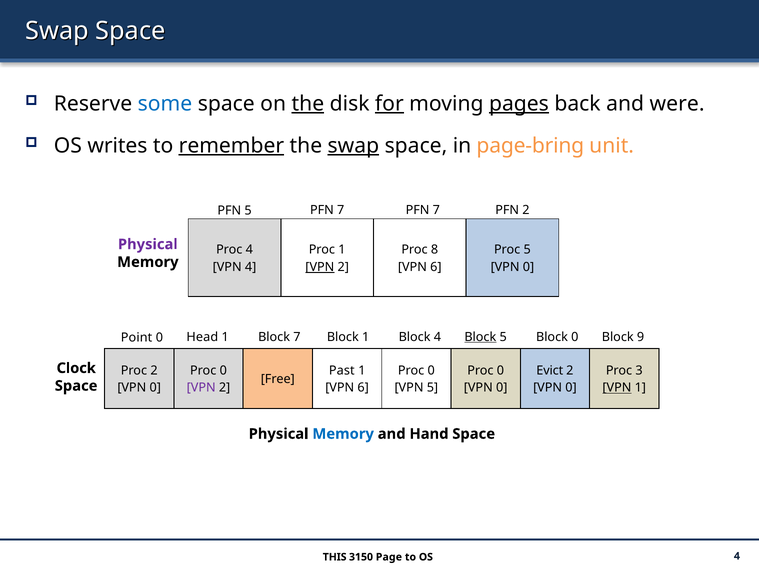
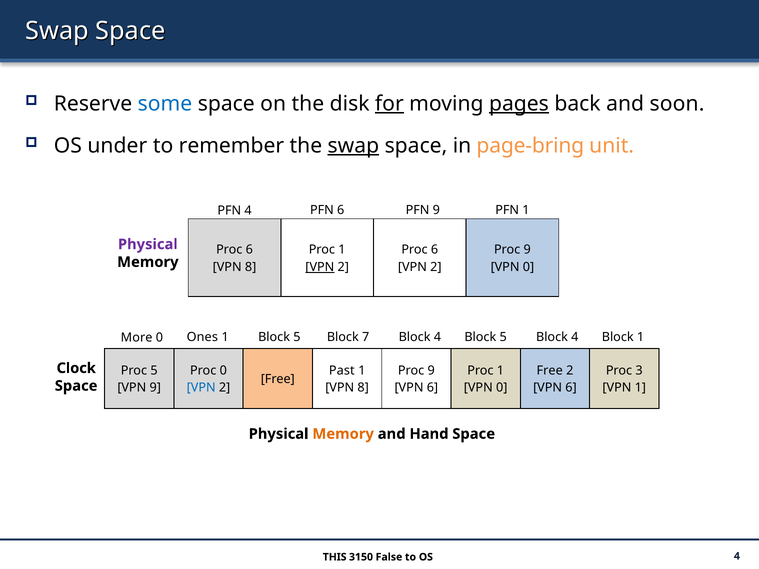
the at (308, 104) underline: present -> none
were: were -> soon
writes: writes -> under
remember underline: present -> none
PFN 5: 5 -> 4
7 at (341, 210): 7 -> 6
7 at (436, 210): 7 -> 9
PFN 2: 2 -> 1
4 at (249, 250): 4 -> 6
8 at (435, 250): 8 -> 6
5 at (527, 250): 5 -> 9
4 at (251, 267): 4 -> 8
6 at (436, 267): 6 -> 2
Point: Point -> More
Head: Head -> Ones
1 Block 7: 7 -> 5
Block 1: 1 -> 7
Block at (480, 337) underline: present -> none
5 Block 0: 0 -> 4
Block 9: 9 -> 1
Proc 2: 2 -> 5
0 at (431, 371): 0 -> 9
0 at (500, 371): 0 -> 1
Evict at (550, 371): Evict -> Free
0 at (155, 388): 0 -> 9
VPN at (201, 388) colour: purple -> blue
6 at (363, 388): 6 -> 8
5 at (432, 388): 5 -> 6
0 at (571, 388): 0 -> 6
VPN at (617, 388) underline: present -> none
Memory at (343, 434) colour: blue -> orange
Page: Page -> False
